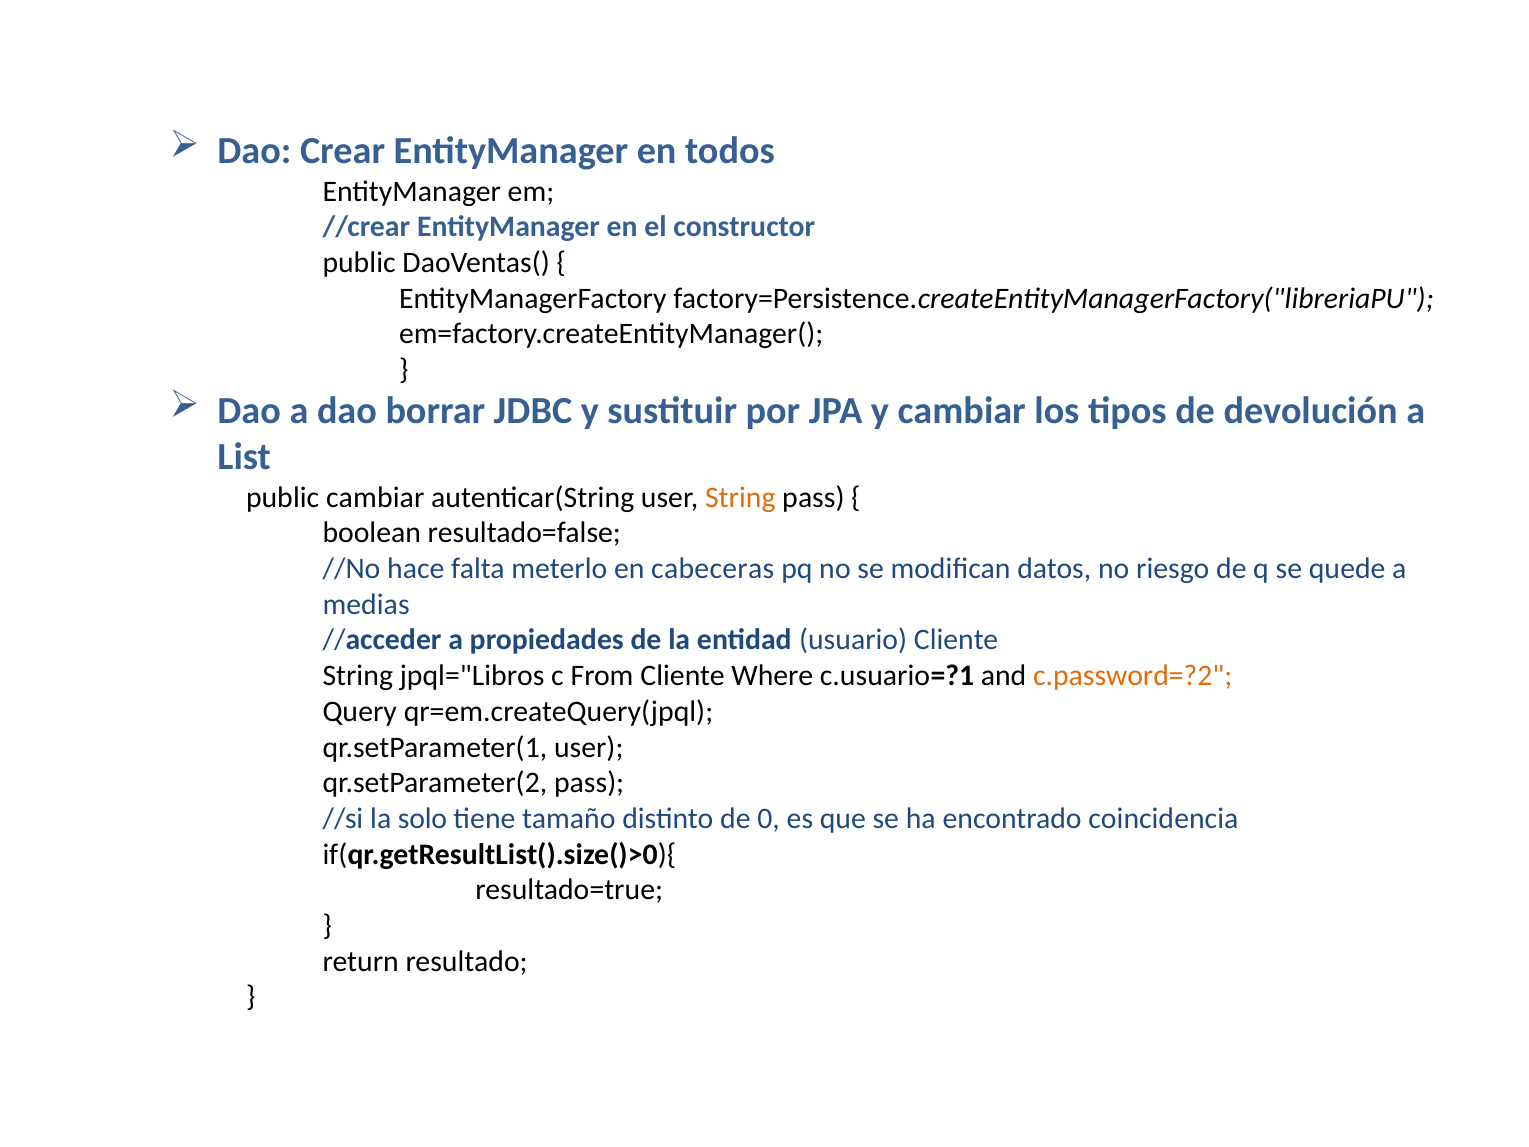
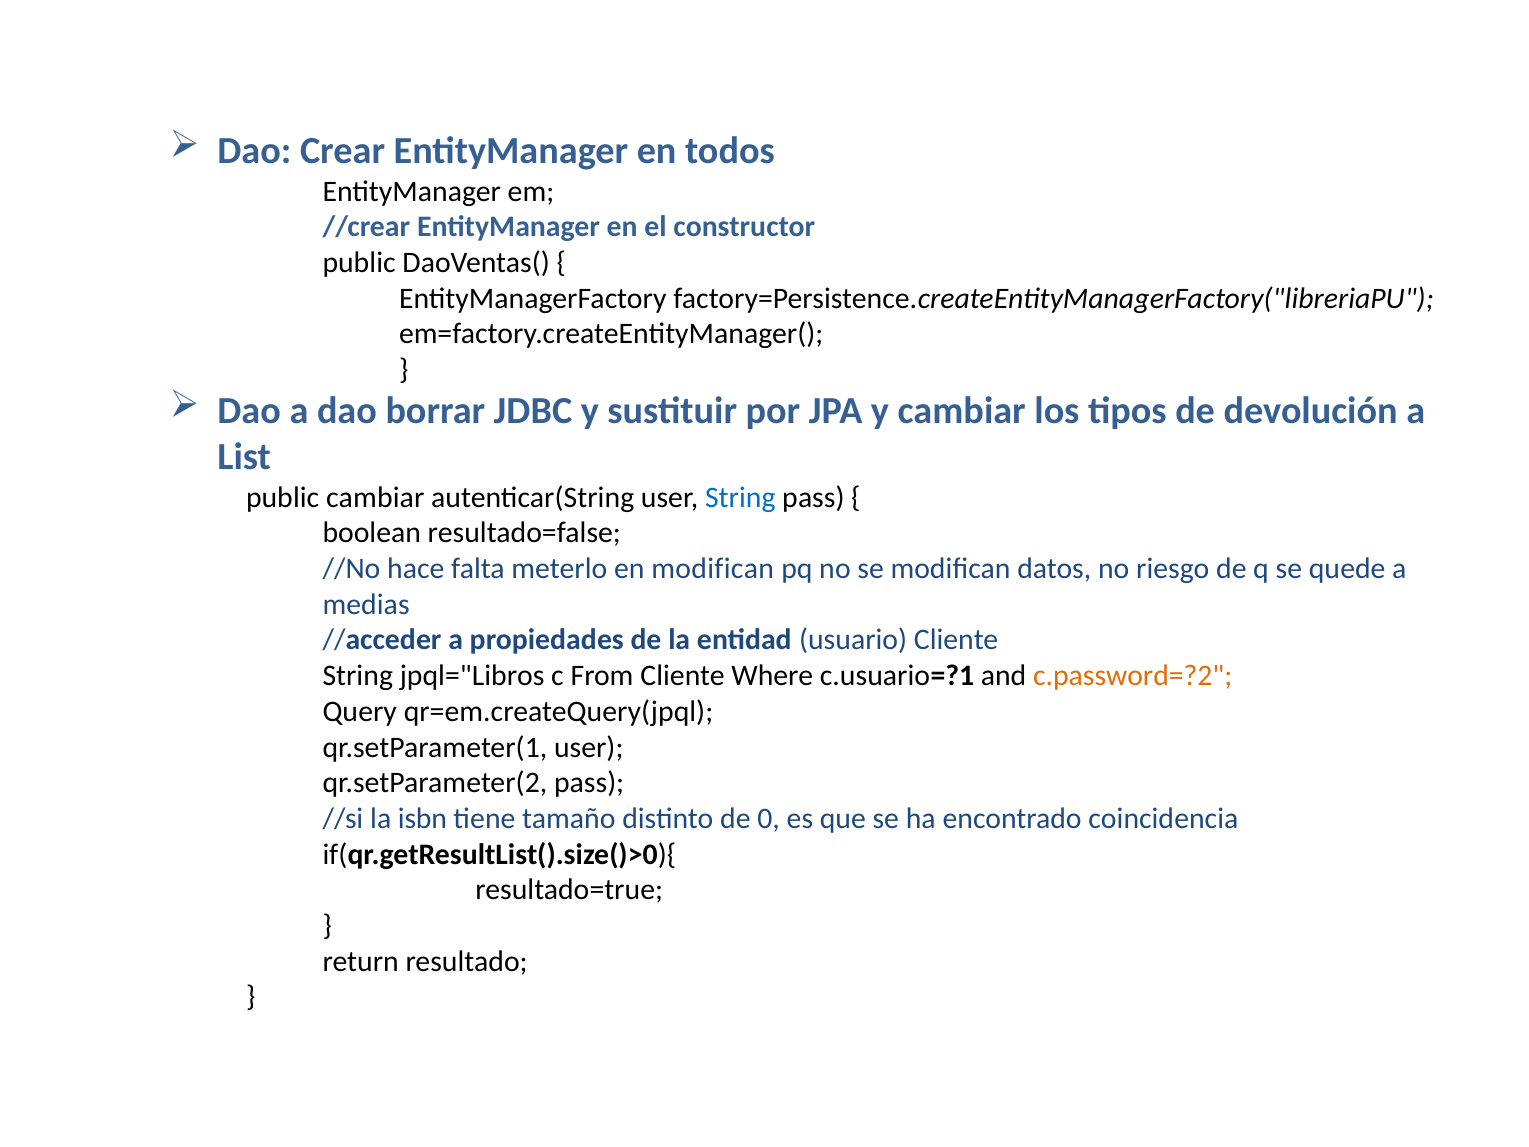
String at (740, 497) colour: orange -> blue
en cabeceras: cabeceras -> modifican
solo: solo -> isbn
